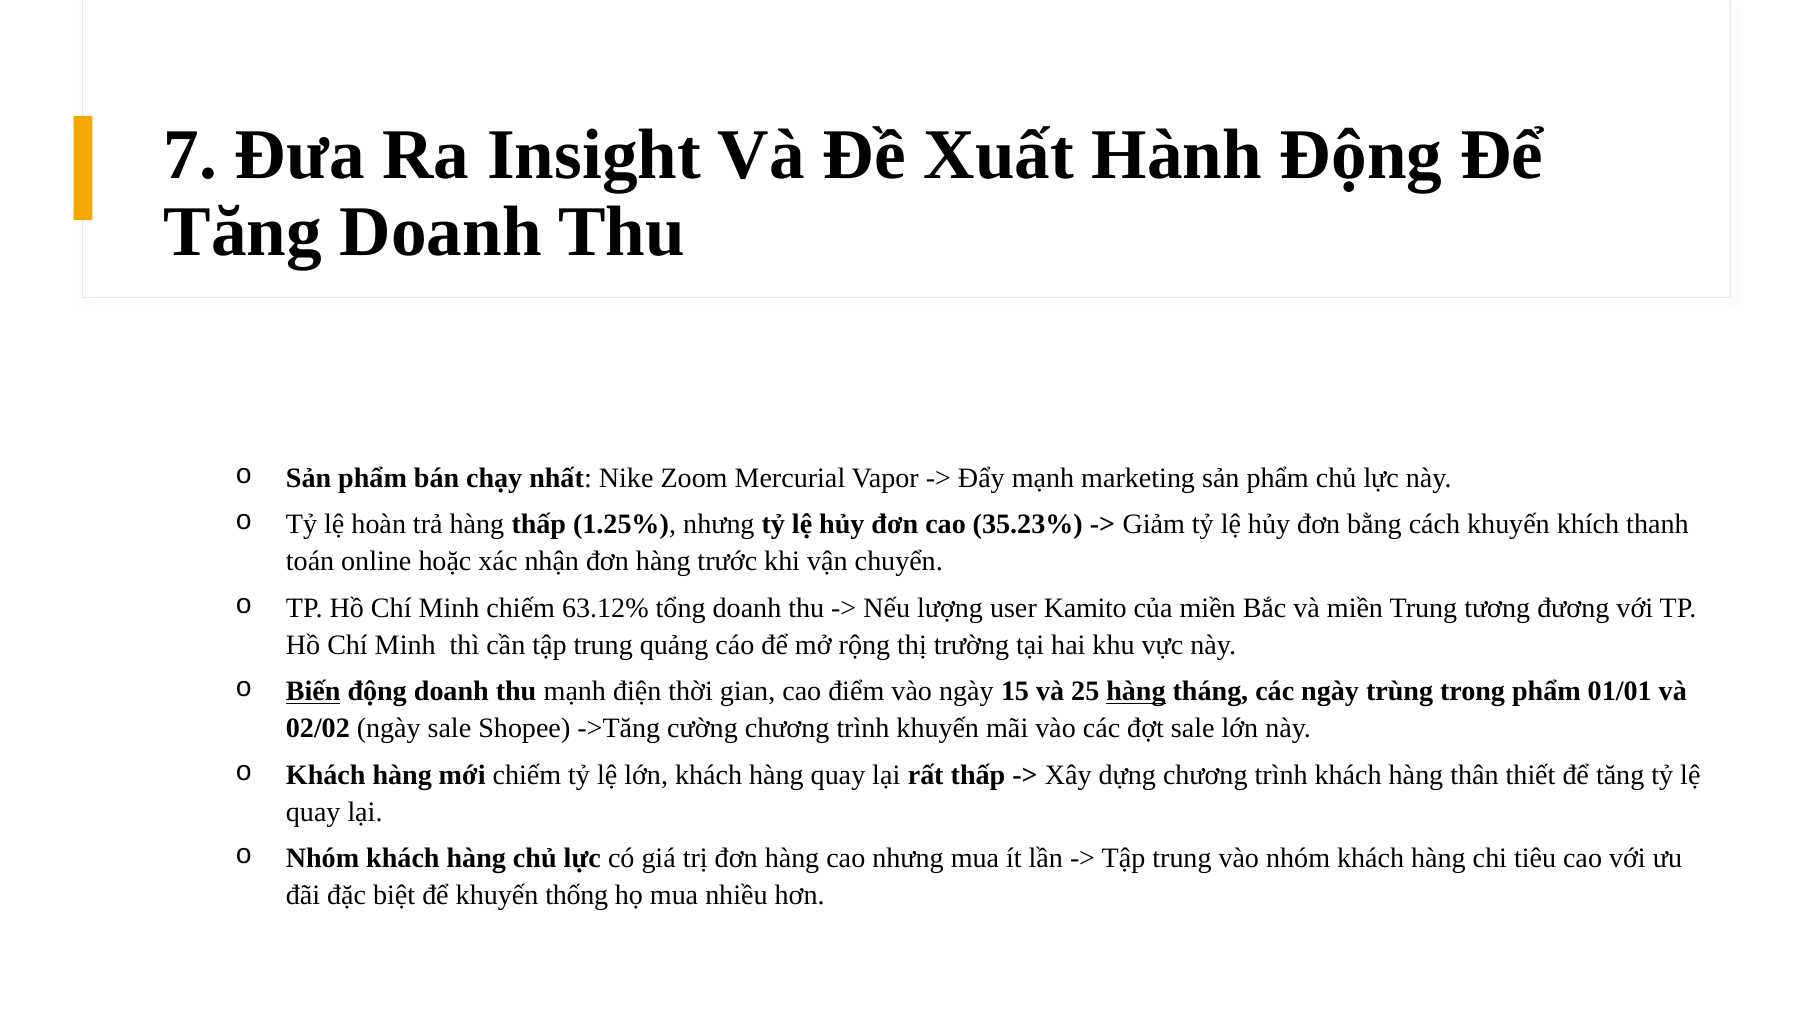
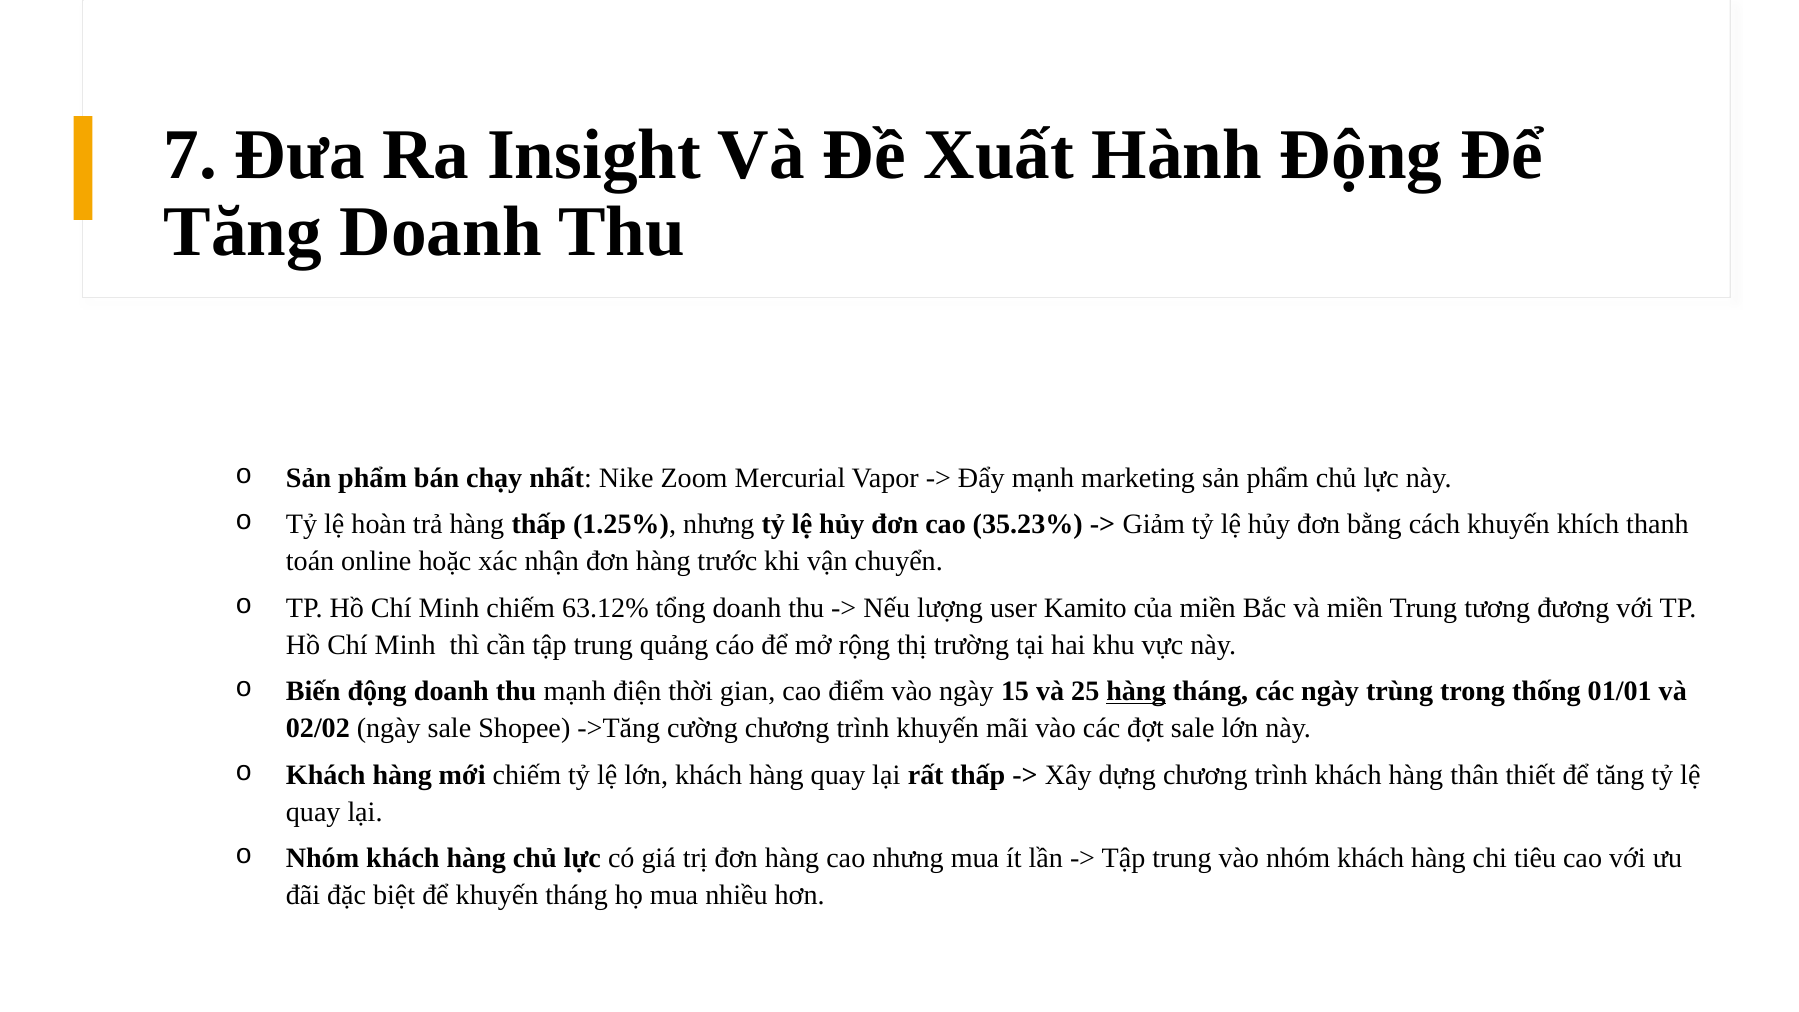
Biến underline: present -> none
trong phẩm: phẩm -> thống
khuyến thống: thống -> tháng
